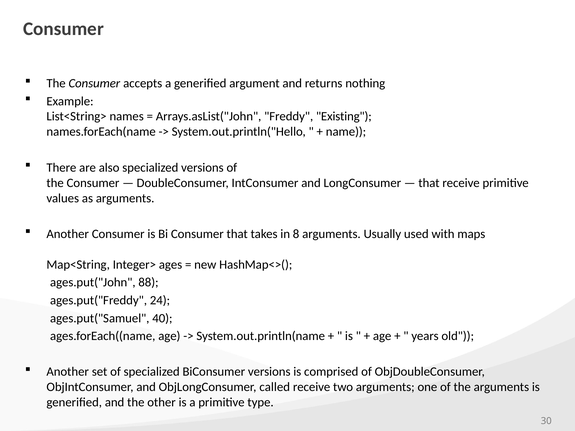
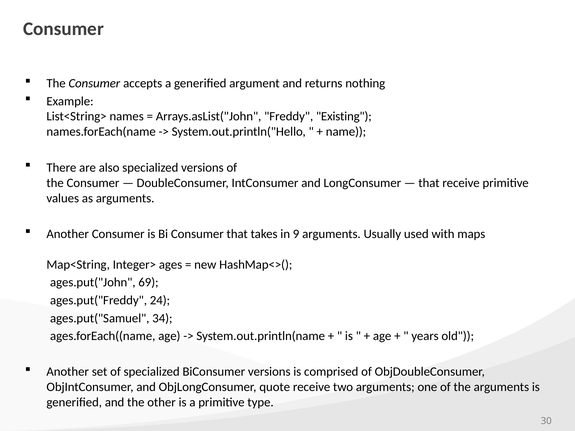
8: 8 -> 9
88: 88 -> 69
40: 40 -> 34
called: called -> quote
